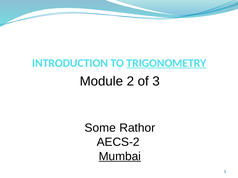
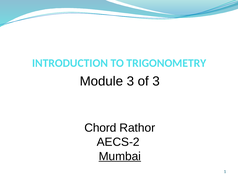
TRIGONOMETRY underline: present -> none
Module 2: 2 -> 3
Some: Some -> Chord
